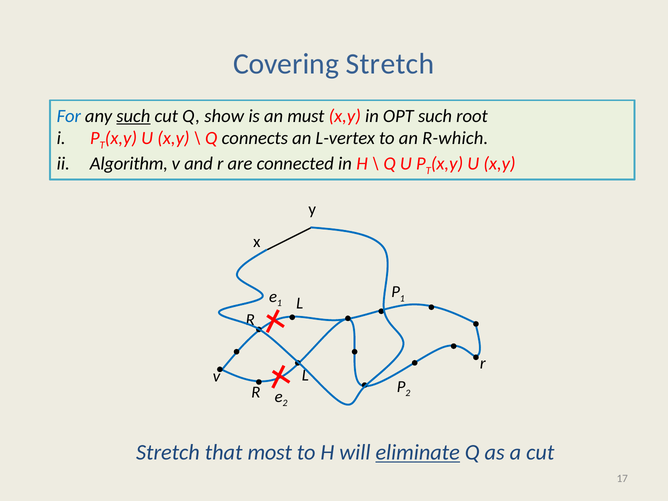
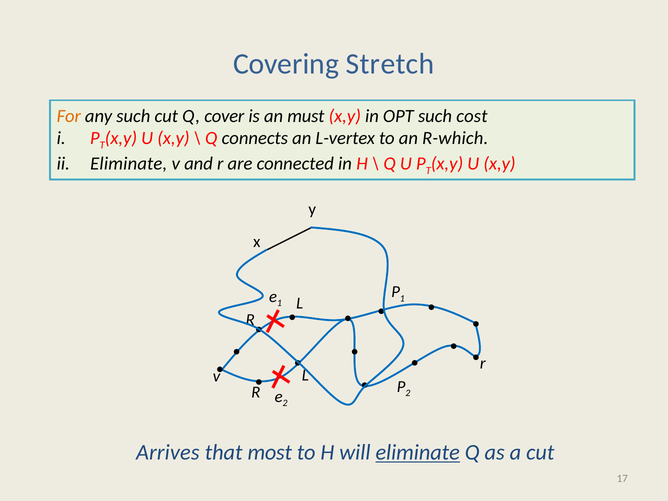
For colour: blue -> orange
such at (133, 116) underline: present -> none
show: show -> cover
root: root -> cost
Algorithm at (129, 164): Algorithm -> Eliminate
Stretch at (168, 452): Stretch -> Arrives
